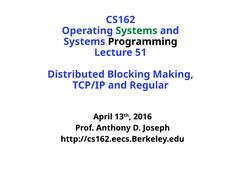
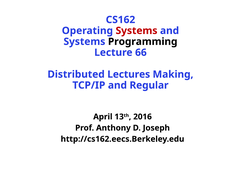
Systems at (137, 31) colour: green -> red
51: 51 -> 66
Blocking: Blocking -> Lectures
